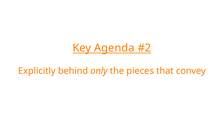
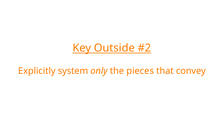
Agenda: Agenda -> Outside
behind: behind -> system
